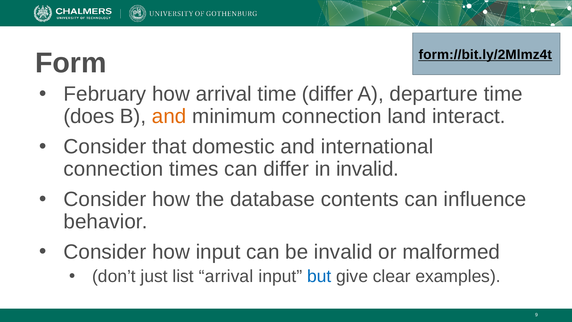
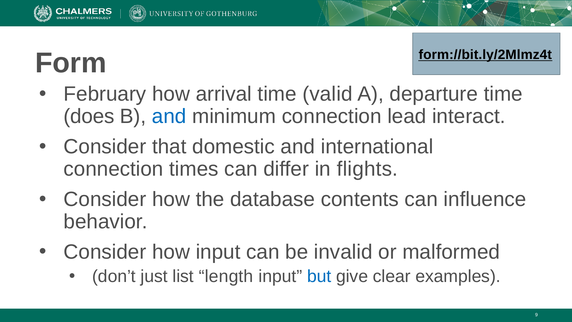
time differ: differ -> valid
and at (169, 116) colour: orange -> blue
land: land -> lead
in invalid: invalid -> flights
list arrival: arrival -> length
